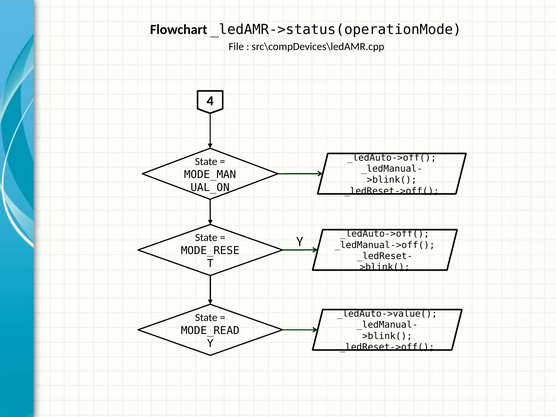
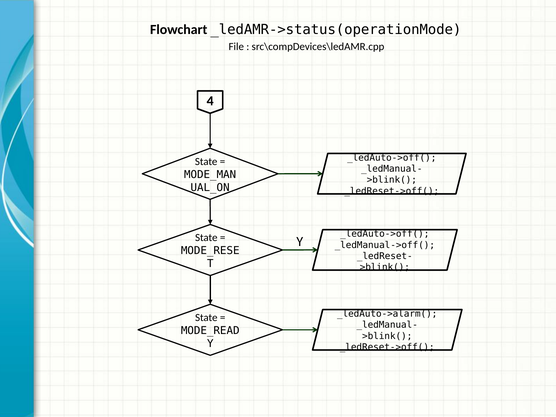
_ledAuto->value(: _ledAuto->value( -> _ledAuto->alarm(
